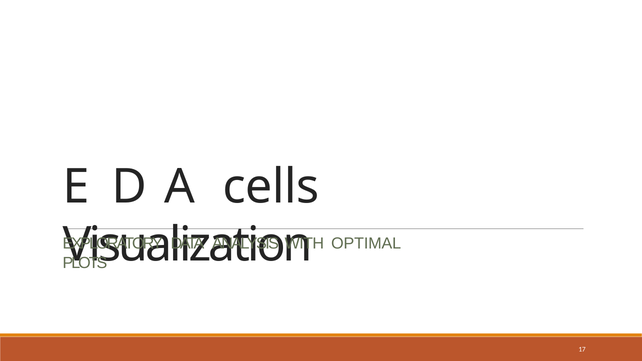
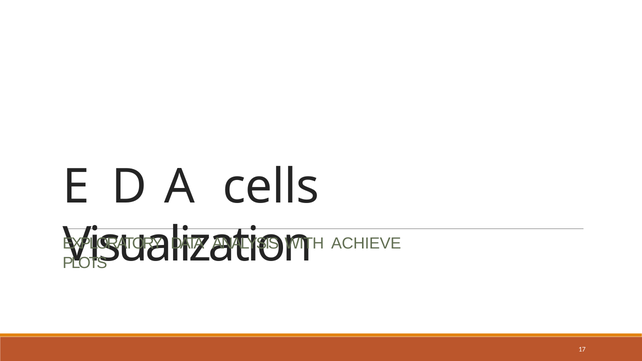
OPTIMAL: OPTIMAL -> ACHIEVE
